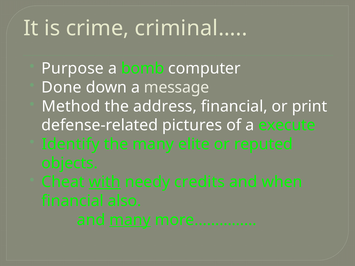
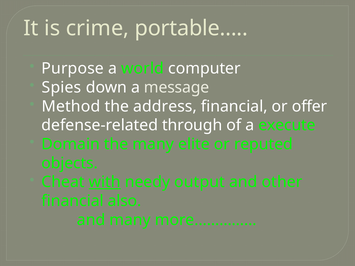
criminal…: criminal… -> portable…
bomb: bomb -> world
Done: Done -> Spies
print: print -> offer
pictures: pictures -> through
Identify: Identify -> Domain
credits: credits -> output
when: when -> other
many at (130, 220) underline: present -> none
